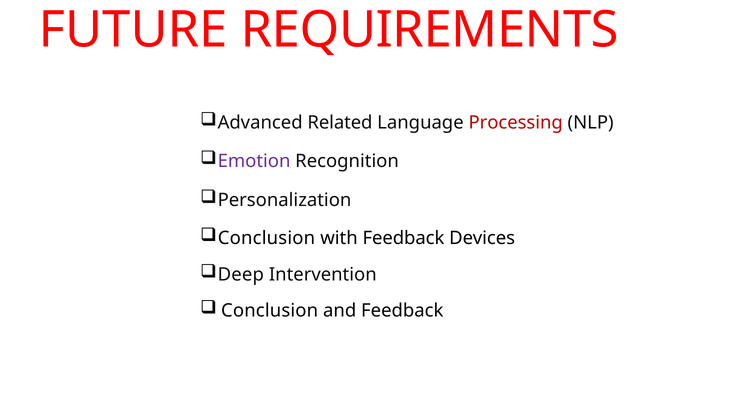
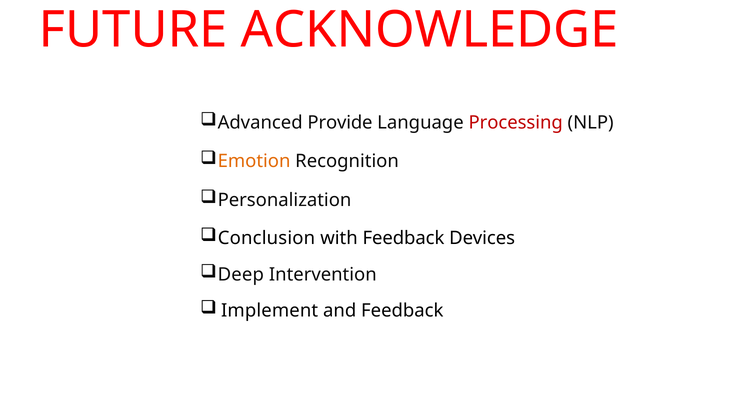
REQUIREMENTS: REQUIREMENTS -> ACKNOWLEDGE
Related: Related -> Provide
Emotion colour: purple -> orange
Conclusion at (270, 311): Conclusion -> Implement
